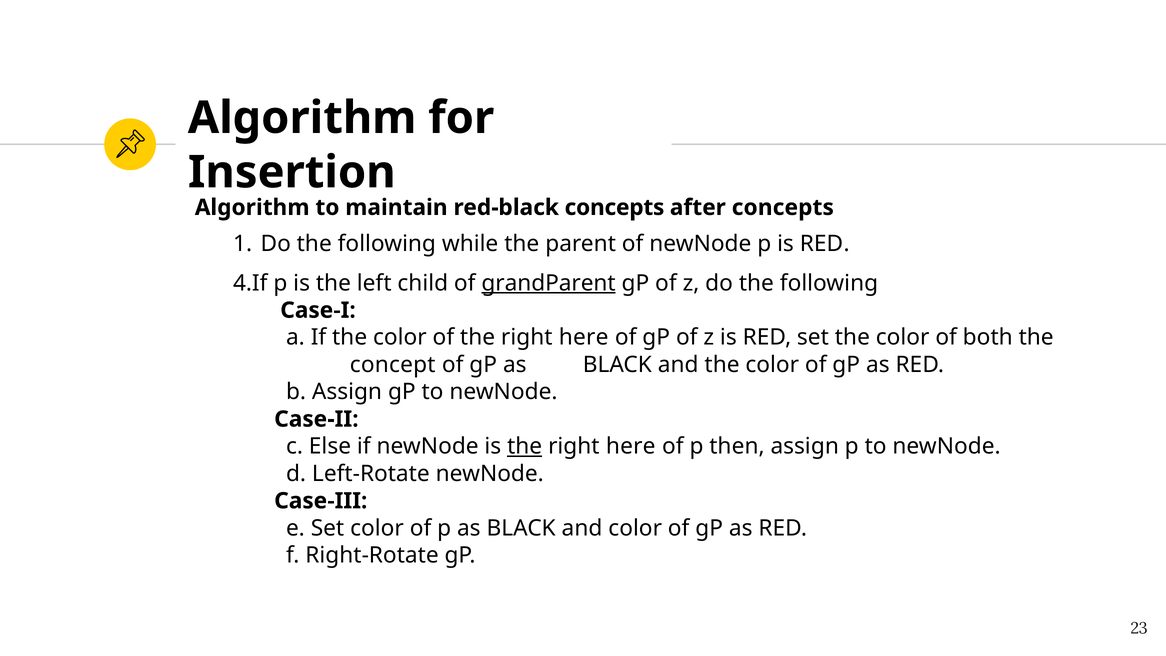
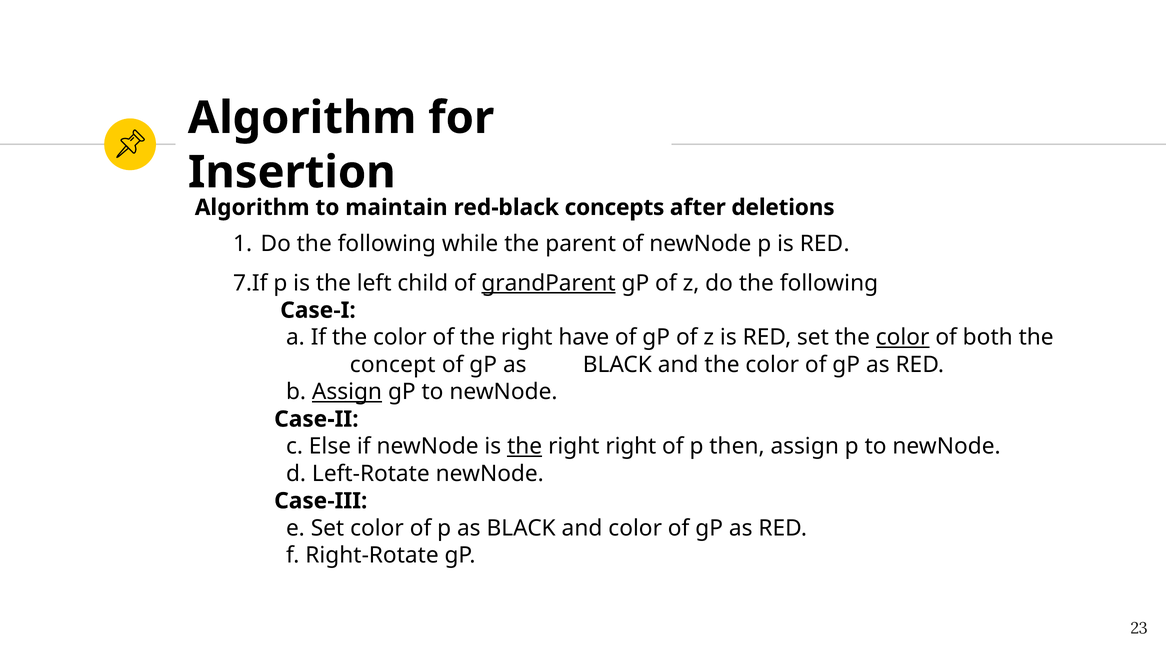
after concepts: concepts -> deletions
4.If: 4.If -> 7.If
of the right here: here -> have
color at (903, 337) underline: none -> present
Assign at (347, 392) underline: none -> present
here at (631, 446): here -> right
